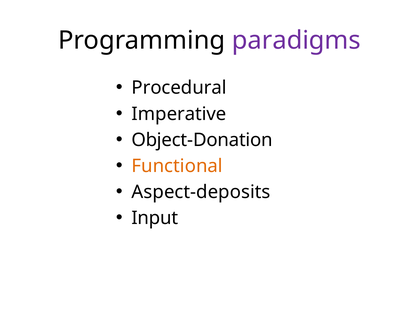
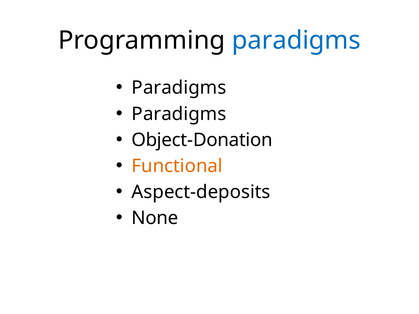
paradigms at (296, 41) colour: purple -> blue
Procedural at (179, 88): Procedural -> Paradigms
Imperative at (179, 114): Imperative -> Paradigms
Input: Input -> None
